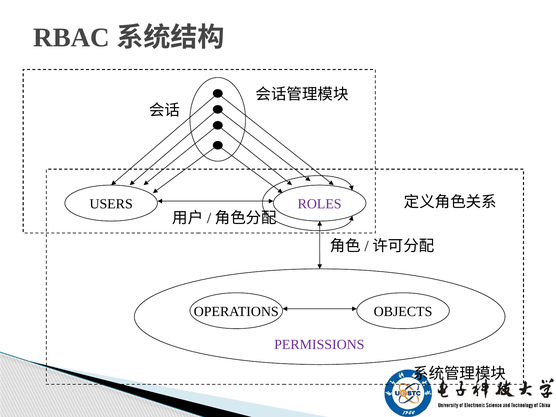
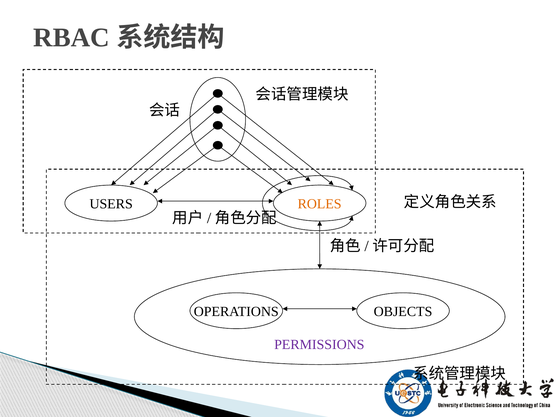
ROLES colour: purple -> orange
